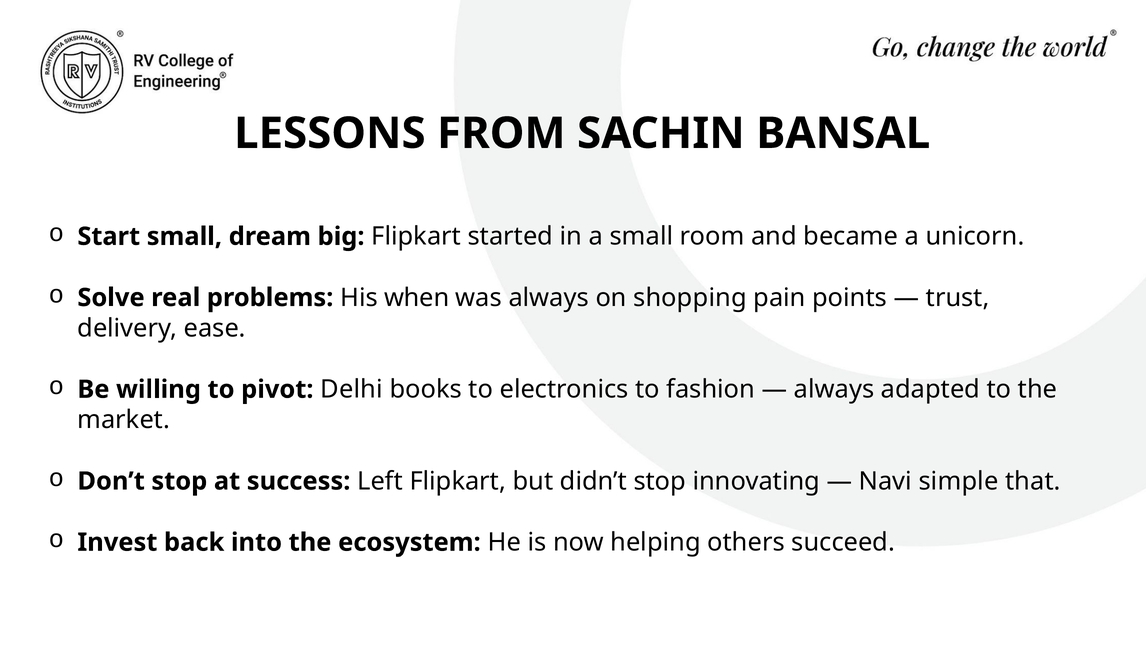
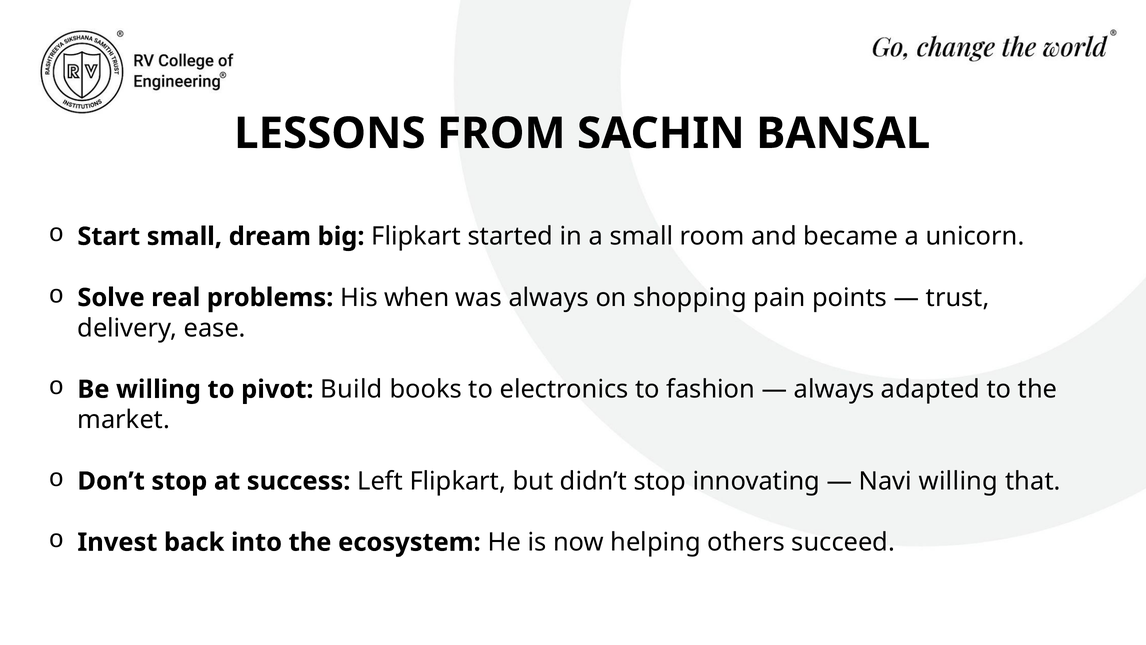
Delhi: Delhi -> Build
Navi simple: simple -> willing
